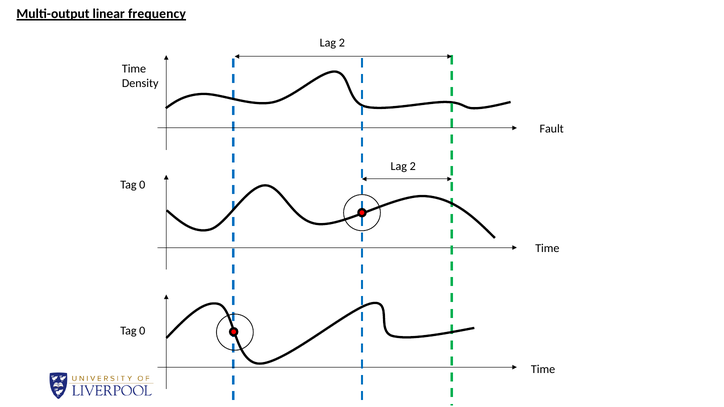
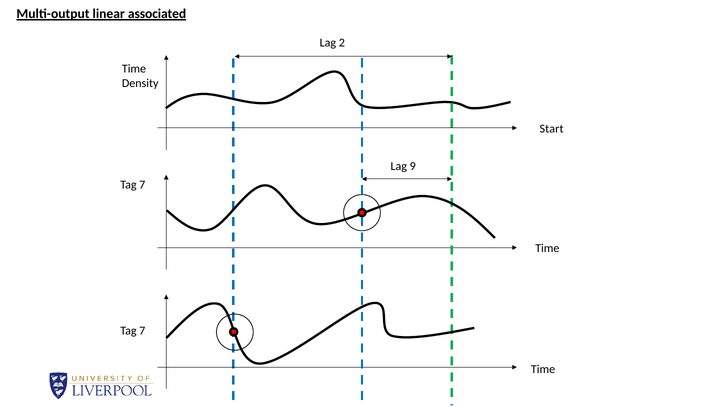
frequency: frequency -> associated
Fault: Fault -> Start
2 at (413, 167): 2 -> 9
0 at (142, 185): 0 -> 7
0 at (142, 331): 0 -> 7
